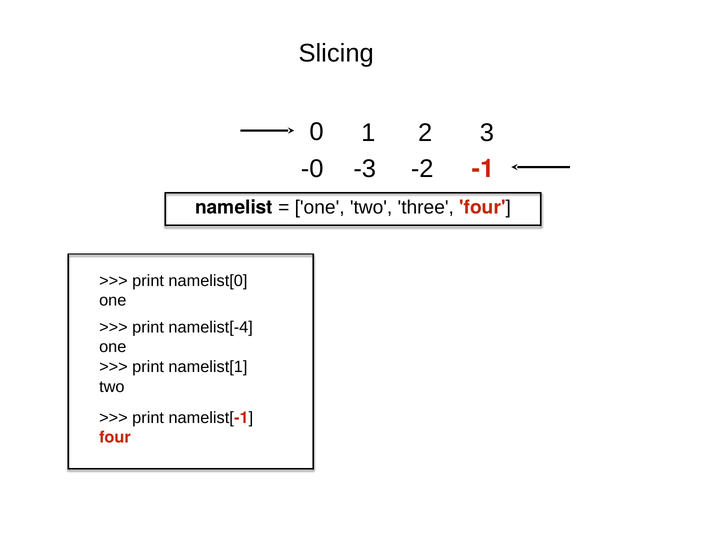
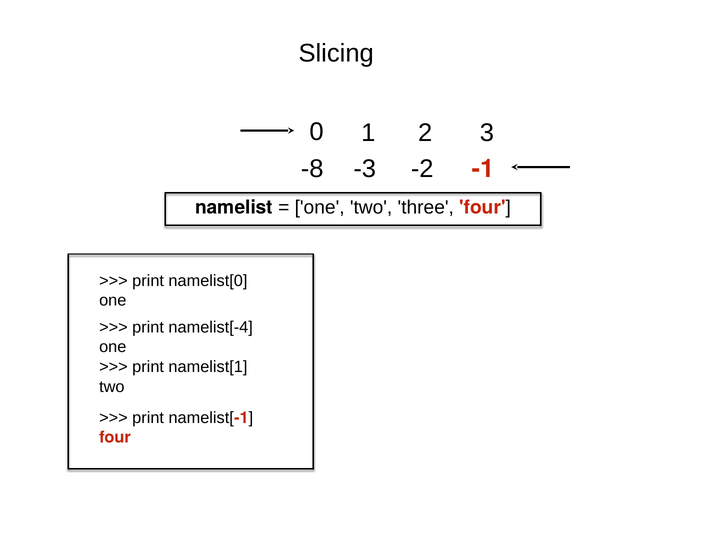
-0: -0 -> -8
